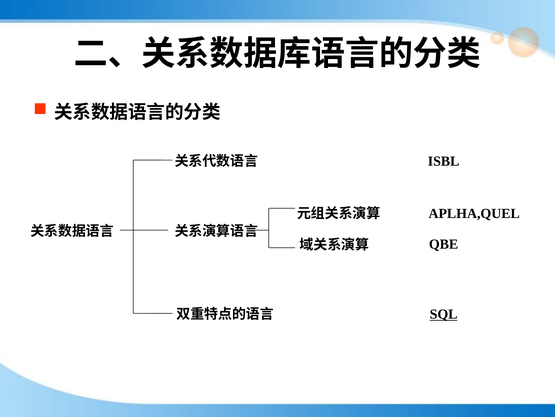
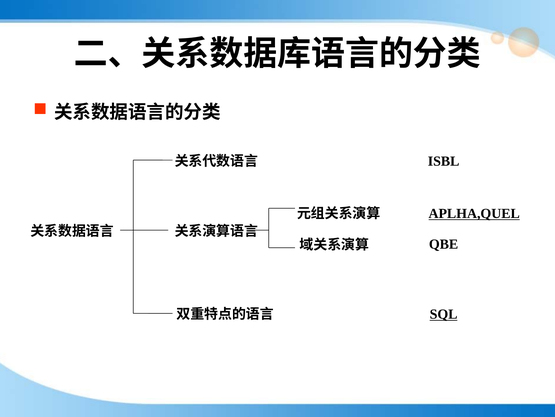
APLHA,QUEL underline: none -> present
